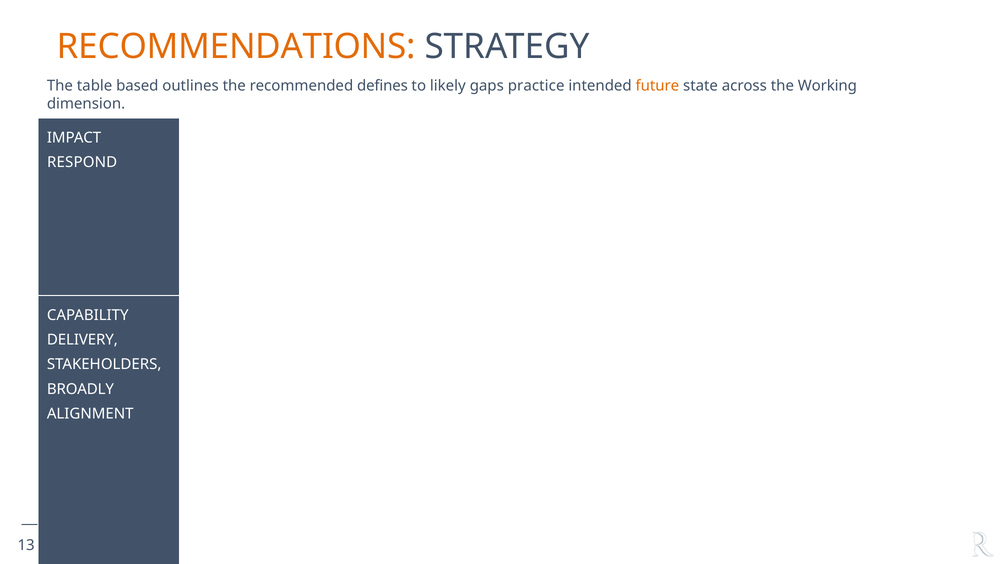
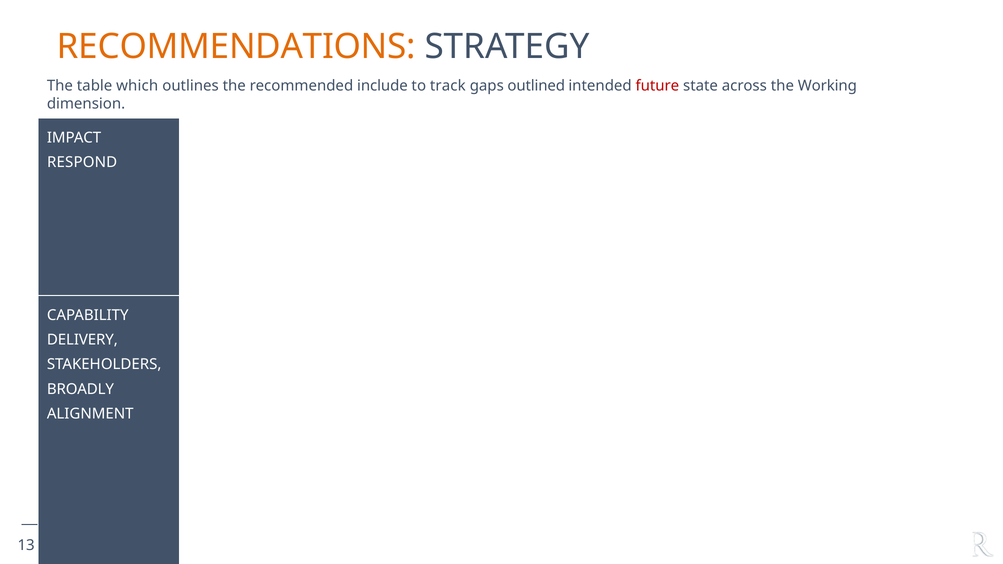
based: based -> which
defines: defines -> include
likely: likely -> track
practice: practice -> outlined
future colour: orange -> red
